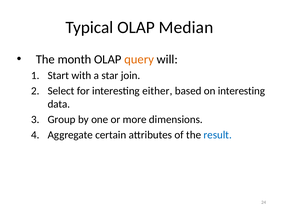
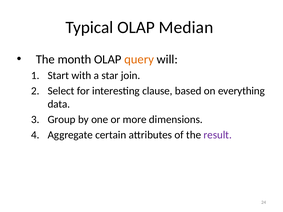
either: either -> clause
on interesting: interesting -> everything
result colour: blue -> purple
